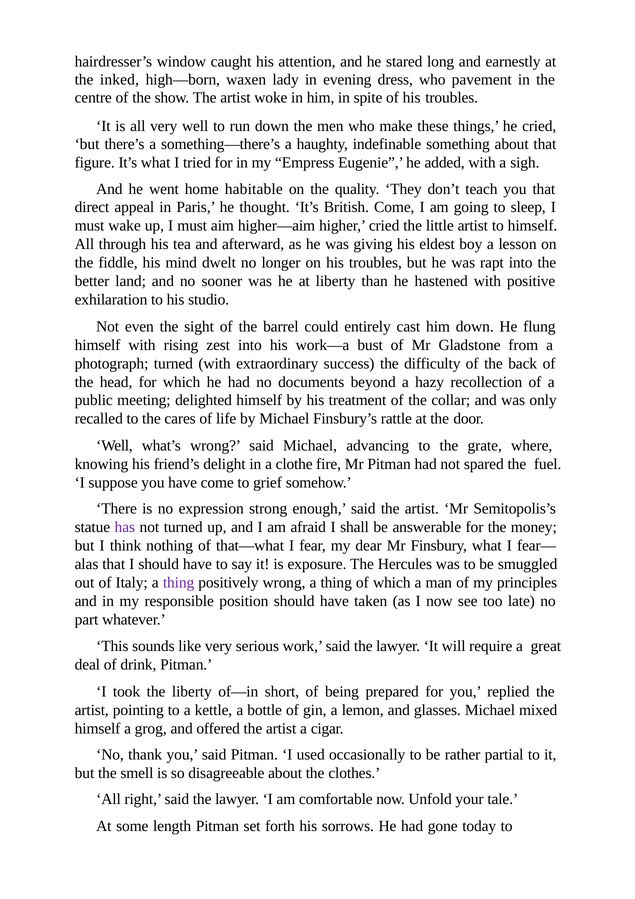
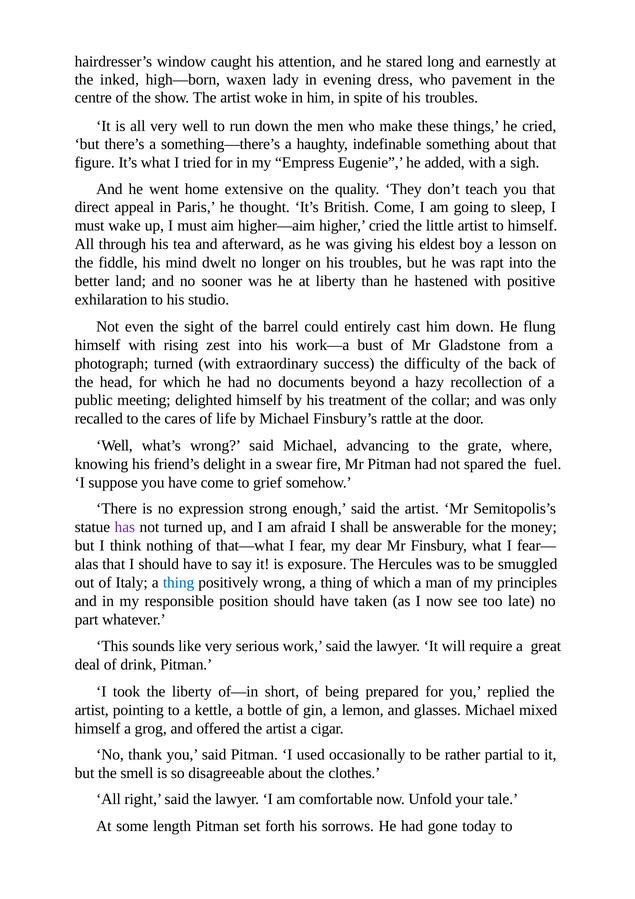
habitable: habitable -> extensive
clothe: clothe -> swear
thing at (179, 582) colour: purple -> blue
